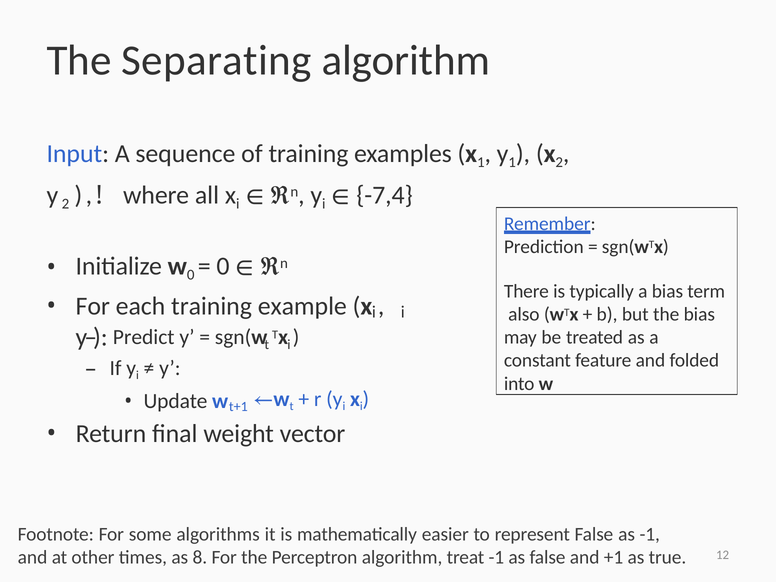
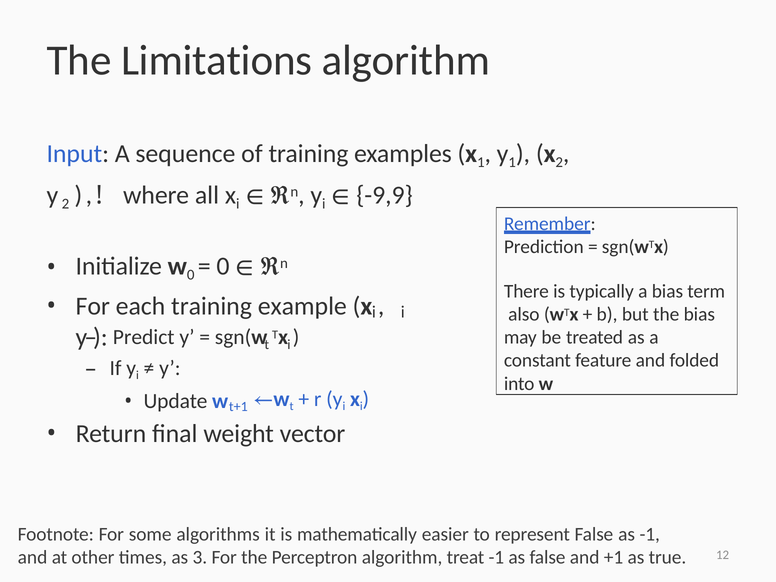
Separating: Separating -> Limitations
-7,4: -7,4 -> -9,9
8: 8 -> 3
